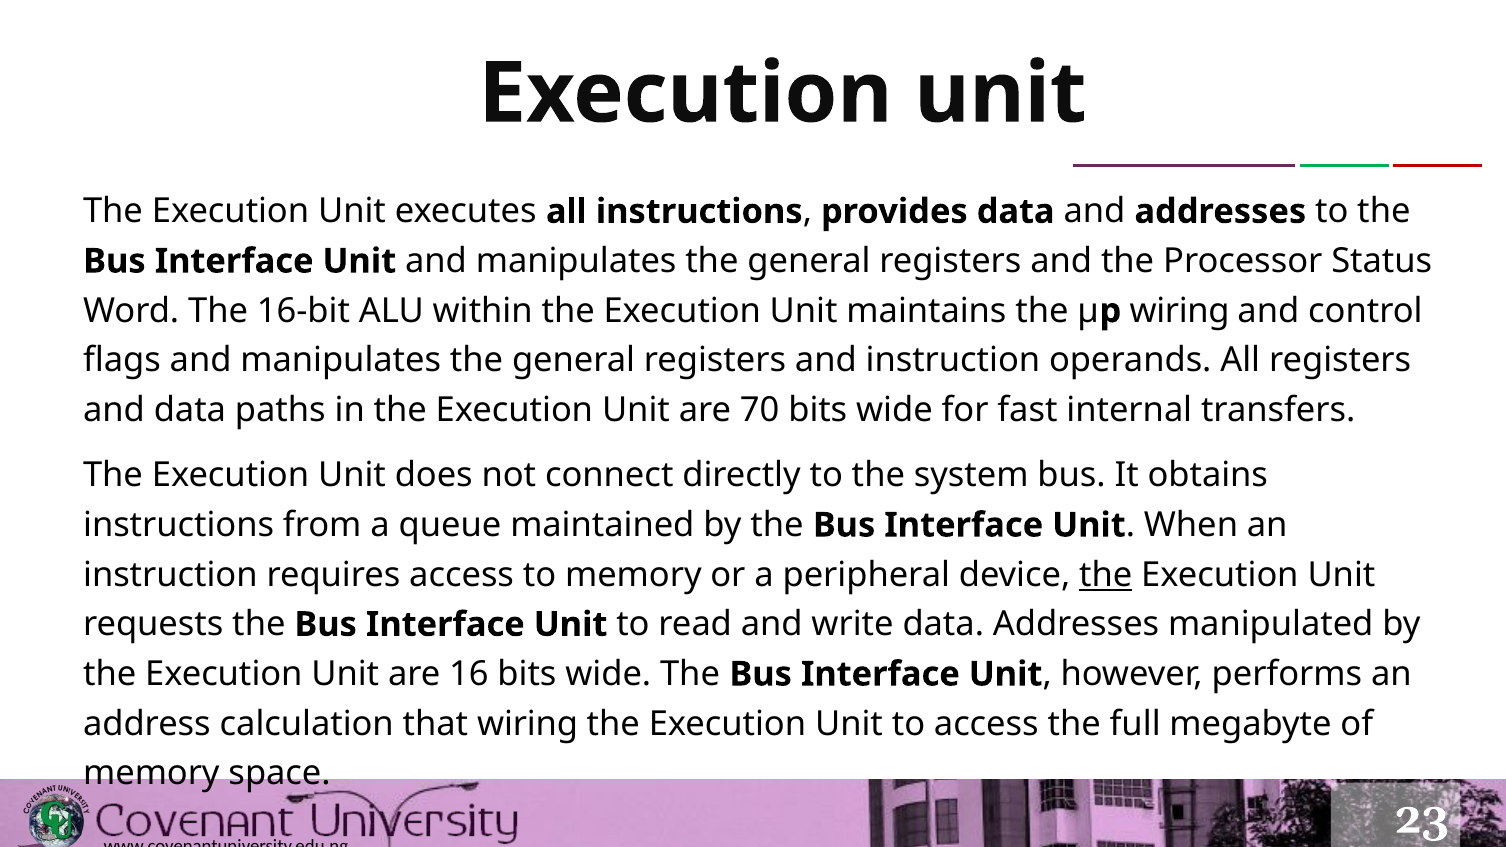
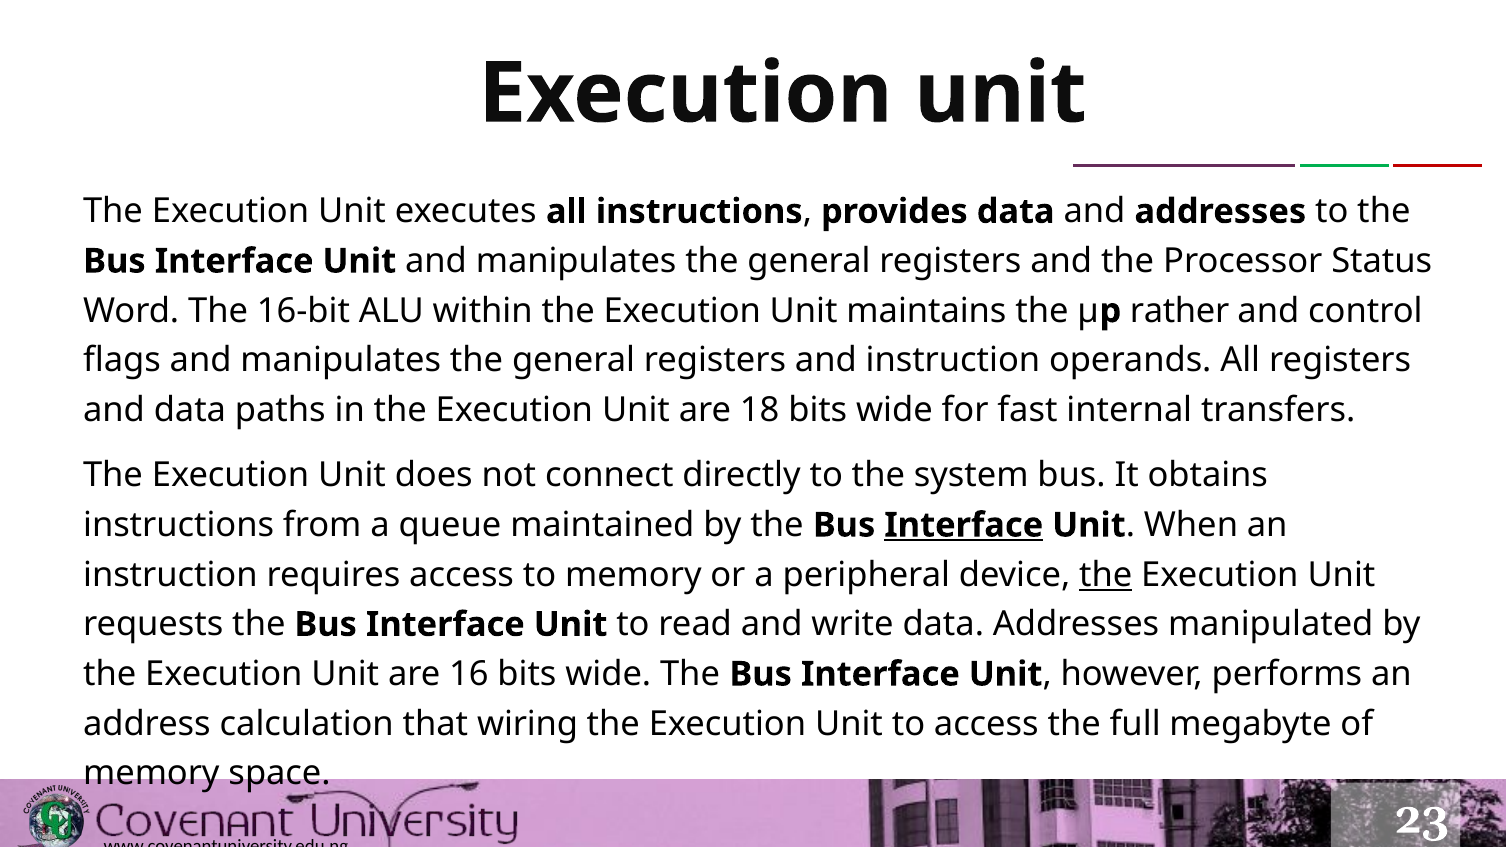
wiring at (1180, 311): wiring -> rather
70: 70 -> 18
Interface at (964, 525) underline: none -> present
